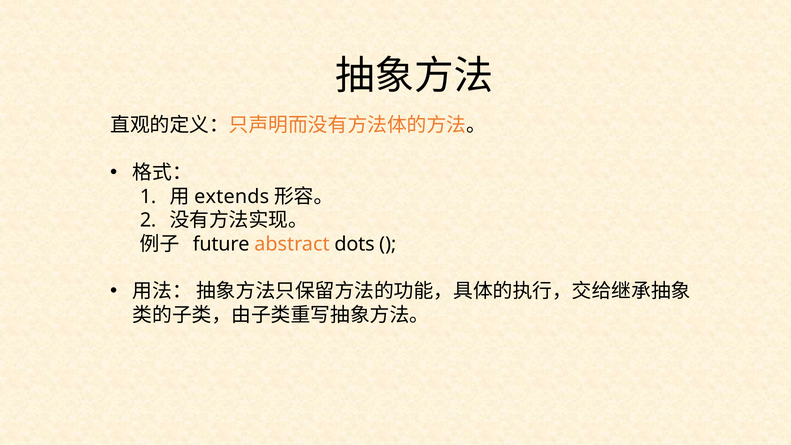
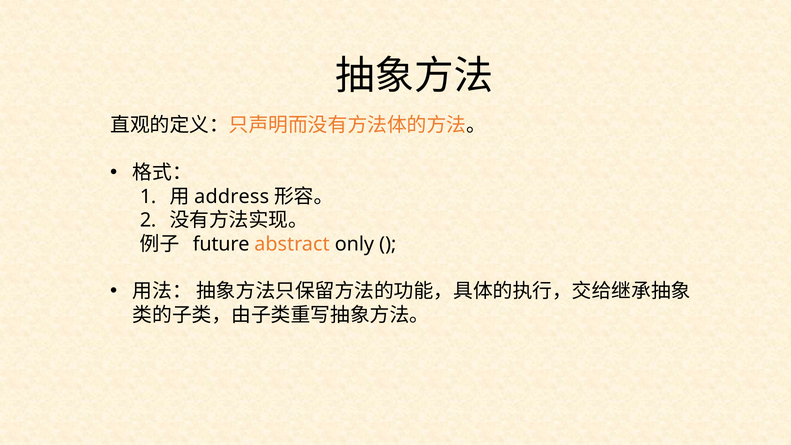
extends: extends -> address
dots: dots -> only
